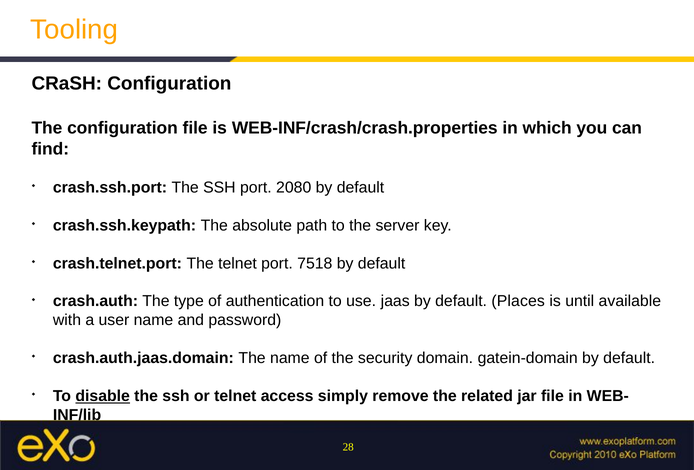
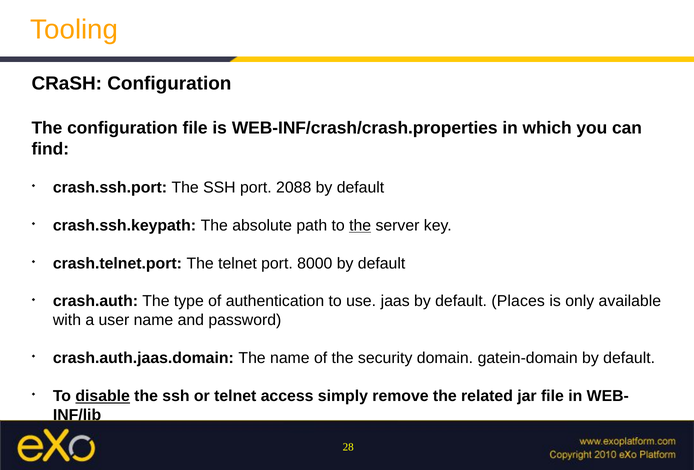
2080: 2080 -> 2088
the at (360, 225) underline: none -> present
7518: 7518 -> 8000
until: until -> only
